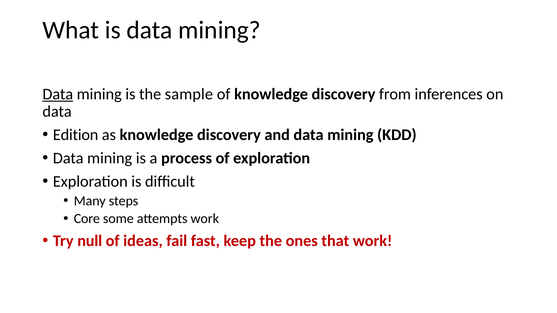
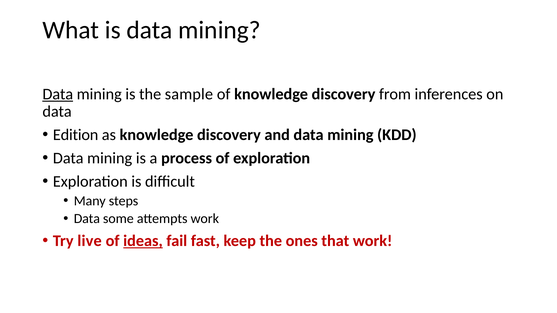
Core at (87, 219): Core -> Data
null: null -> live
ideas underline: none -> present
